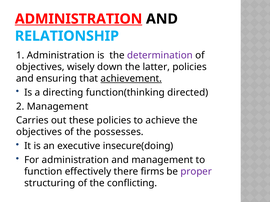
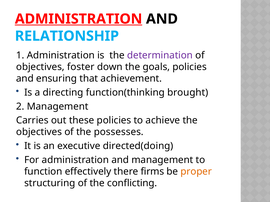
wisely: wisely -> foster
latter: latter -> goals
achievement underline: present -> none
directed: directed -> brought
insecure(doing: insecure(doing -> directed(doing
proper colour: purple -> orange
